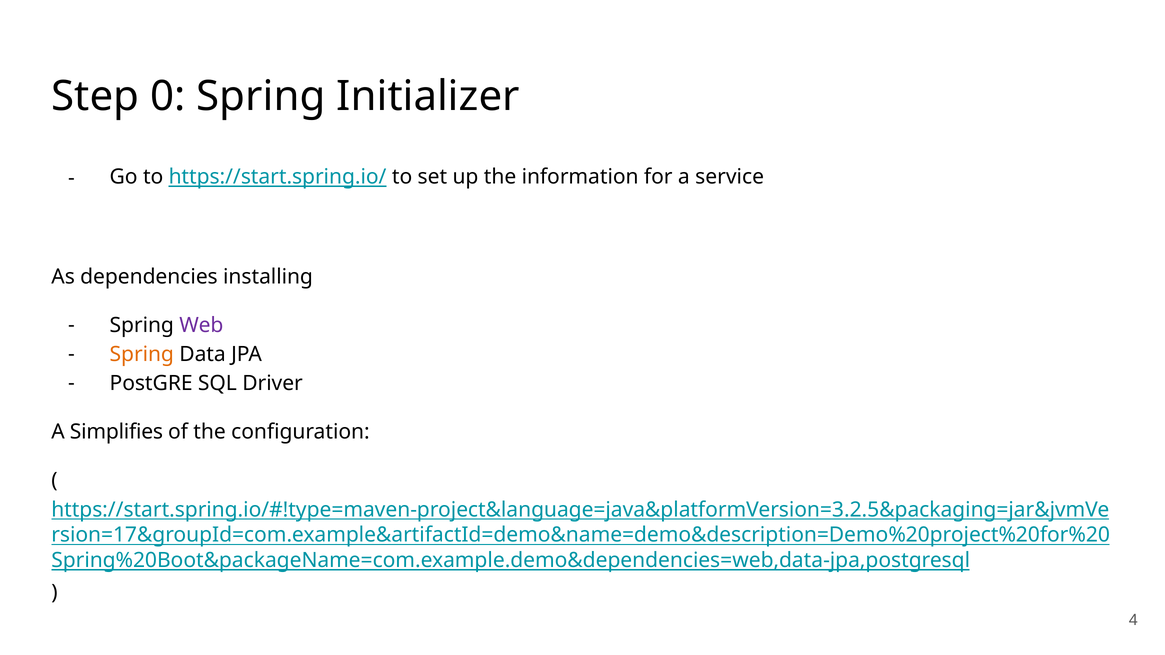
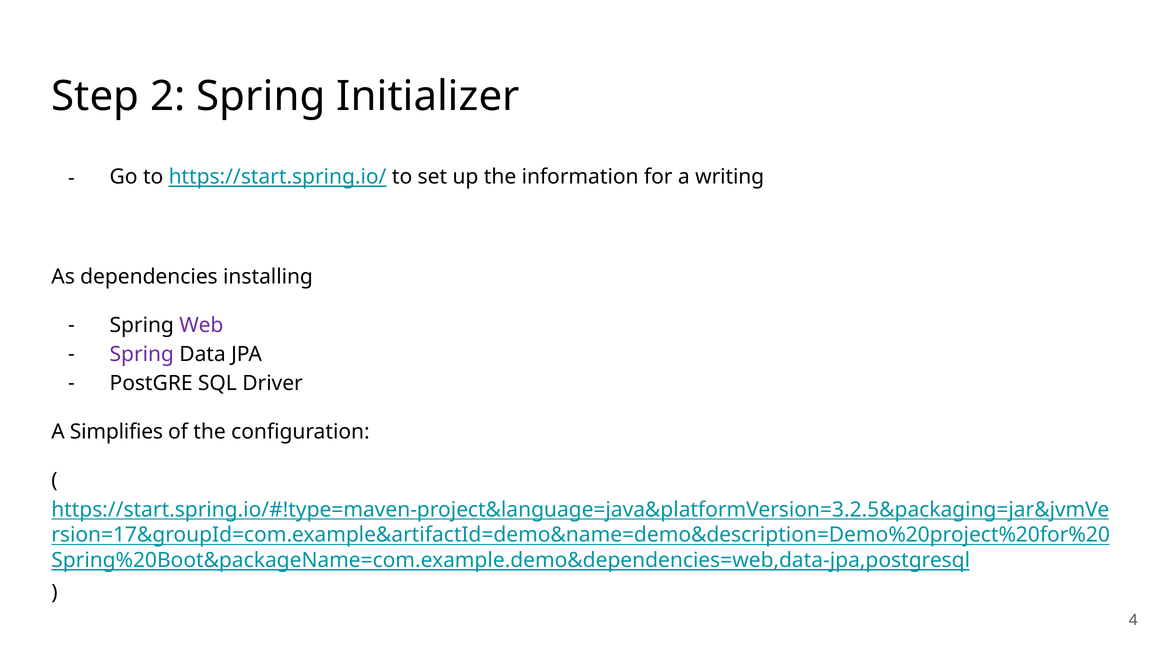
0: 0 -> 2
service: service -> writing
Spring at (142, 354) colour: orange -> purple
